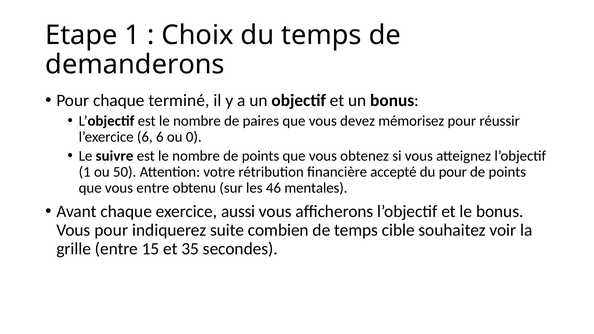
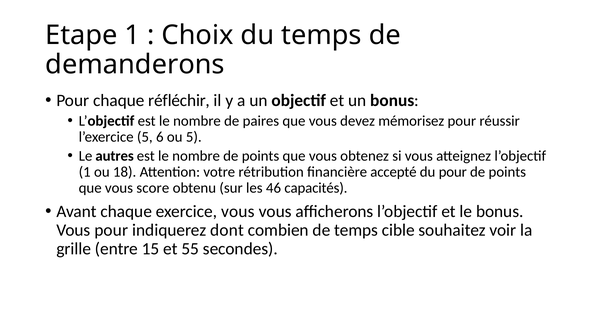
terminé: terminé -> réfléchir
l’exercice 6: 6 -> 5
ou 0: 0 -> 5
suivre: suivre -> autres
50: 50 -> 18
vous entre: entre -> score
mentales: mentales -> capacités
exercice aussi: aussi -> vous
suite: suite -> dont
35: 35 -> 55
